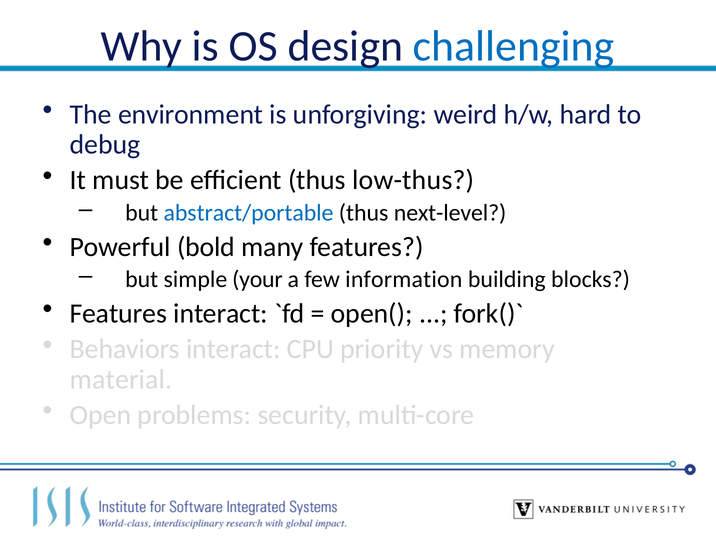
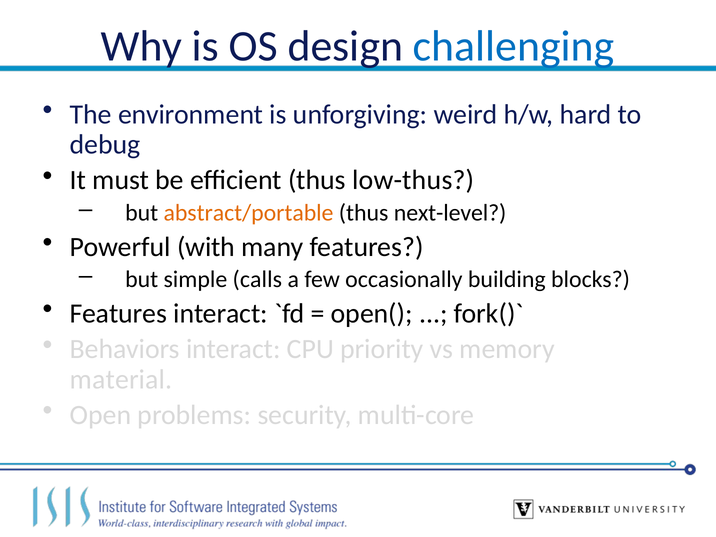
abstract/portable colour: blue -> orange
bold: bold -> with
your: your -> calls
information: information -> occasionally
